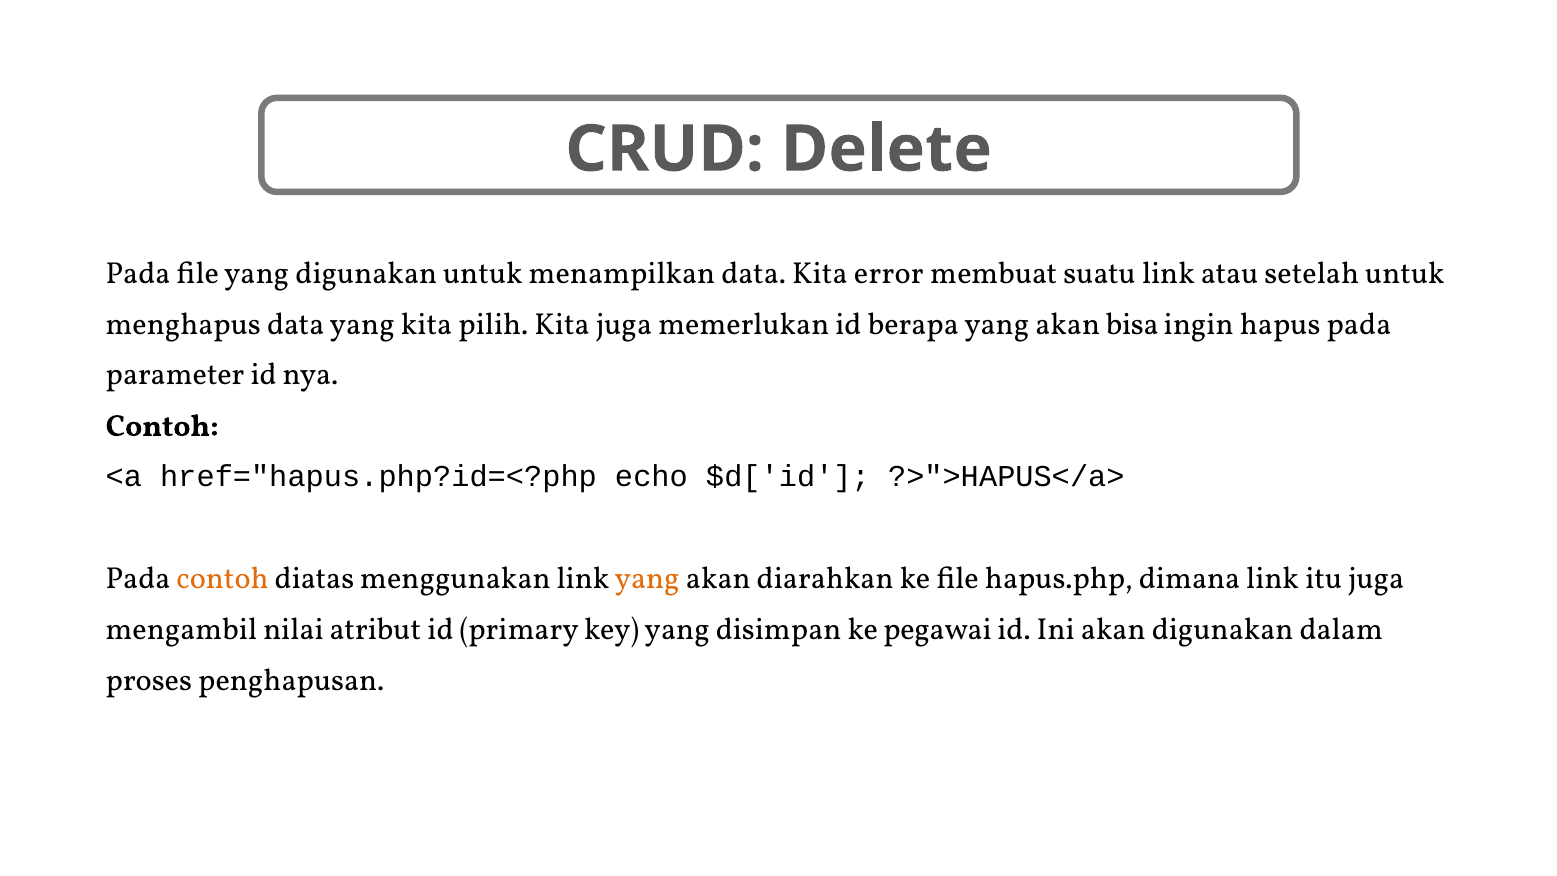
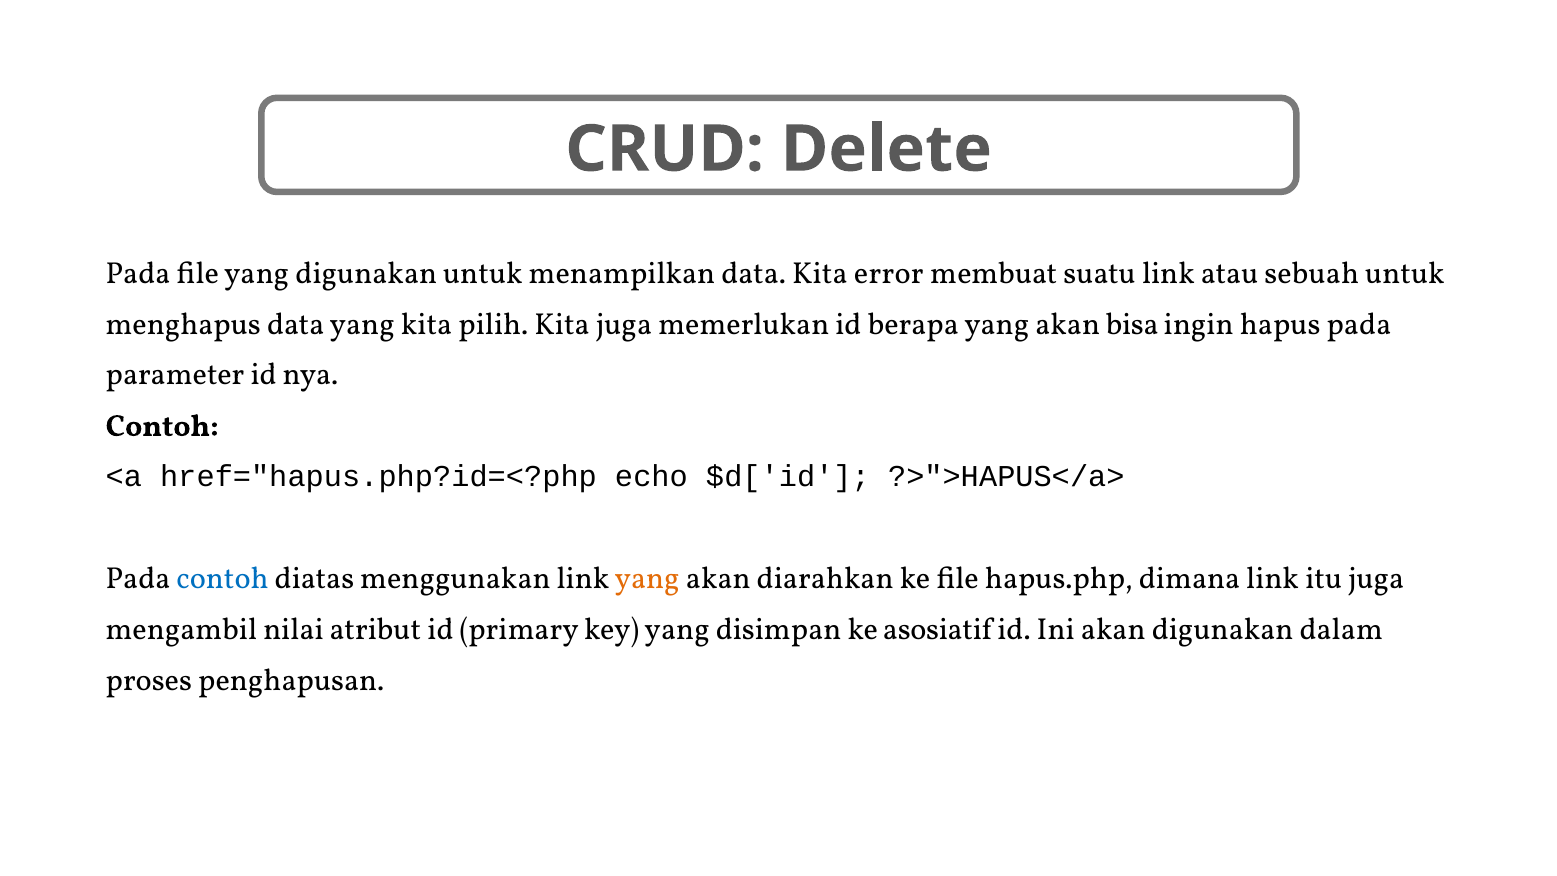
setelah: setelah -> sebuah
contoh at (223, 578) colour: orange -> blue
pegawai: pegawai -> asosiatif
